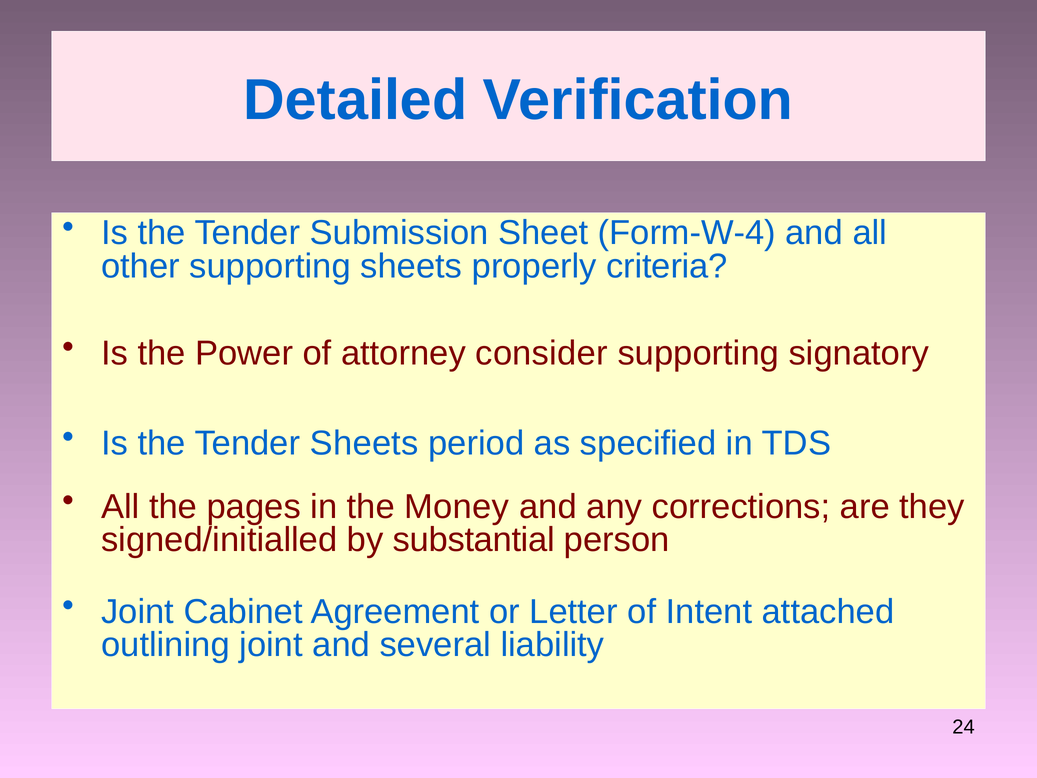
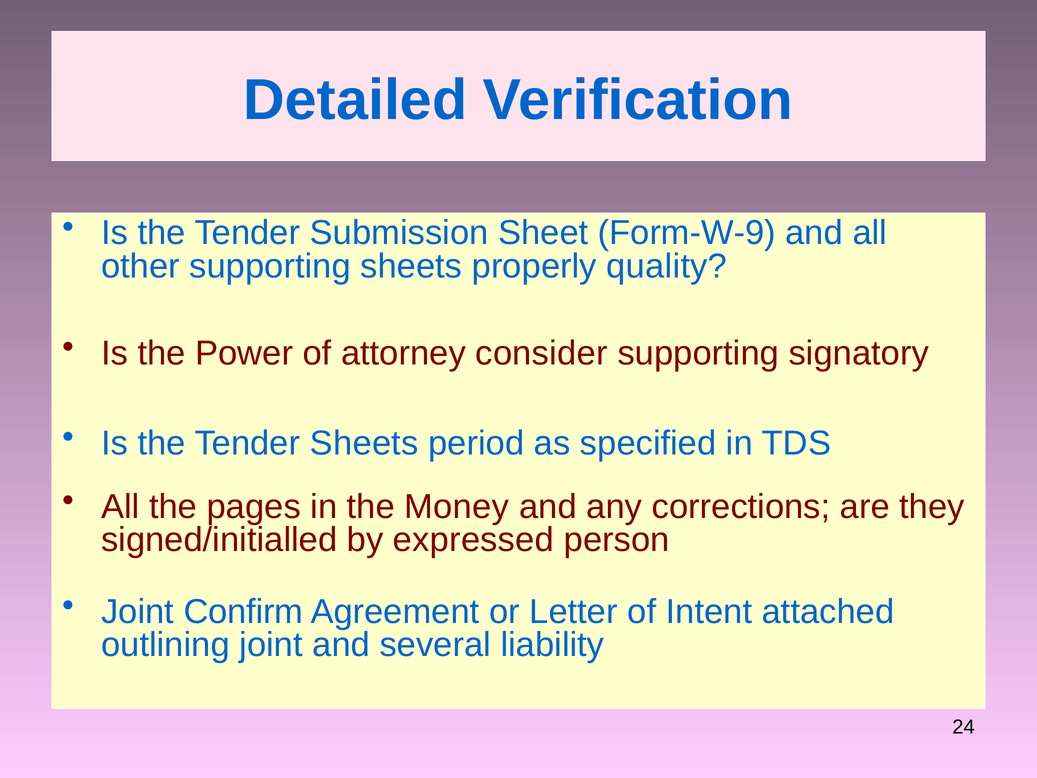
Form-W-4: Form-W-4 -> Form-W-9
criteria: criteria -> quality
substantial: substantial -> expressed
Cabinet: Cabinet -> Confirm
